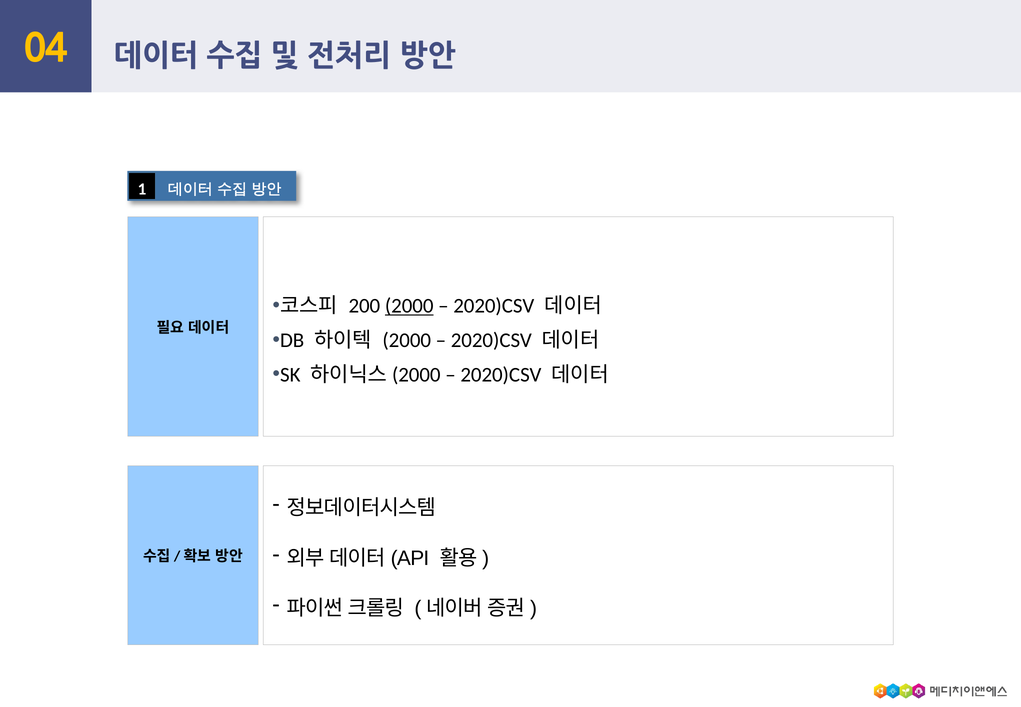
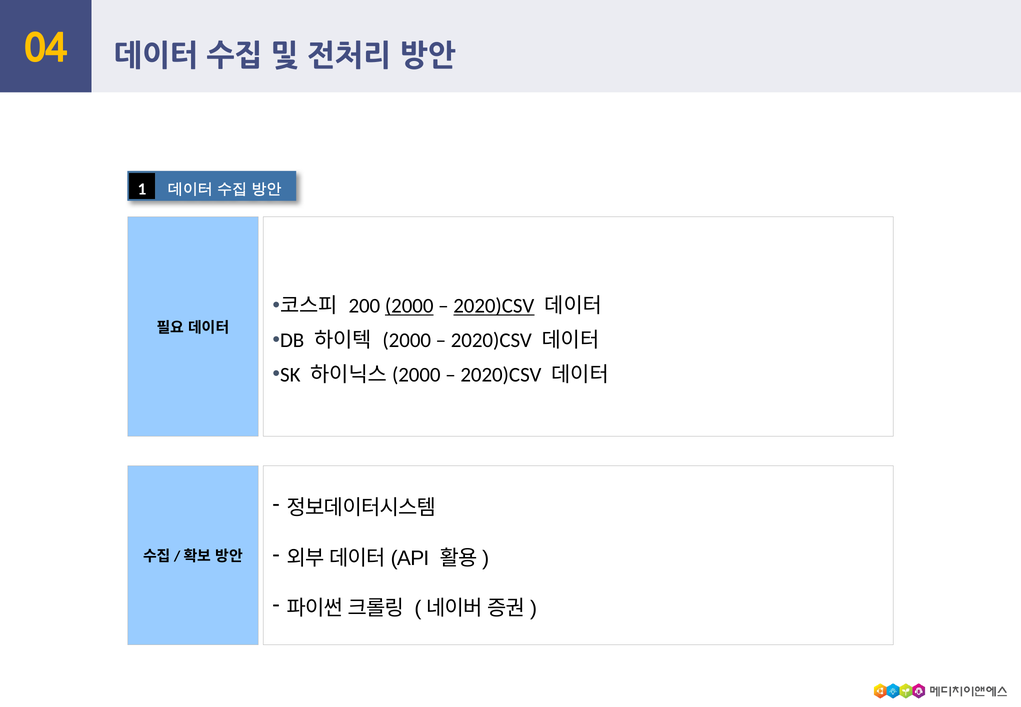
2020)CSV at (494, 306) underline: none -> present
